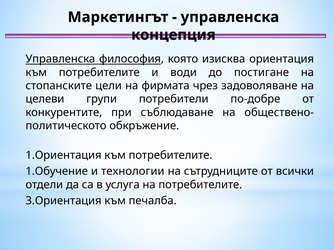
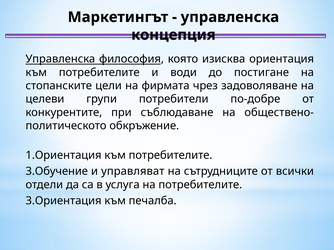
1.Обучение: 1.Обучение -> 3.Обучение
технологии: технологии -> управляват
